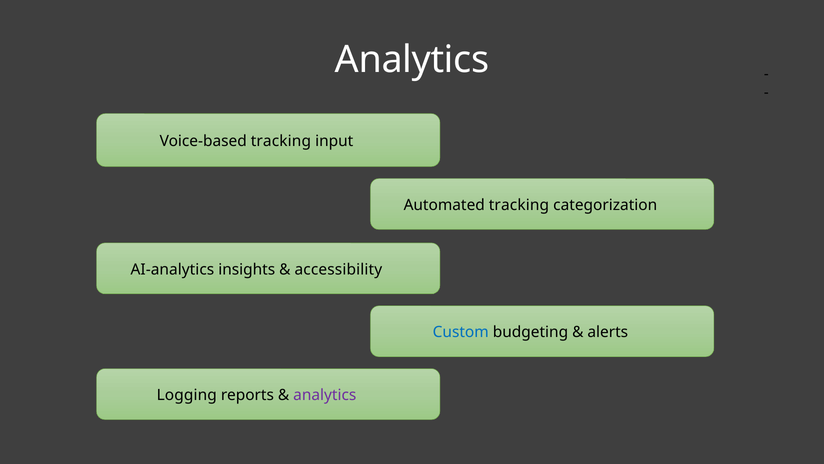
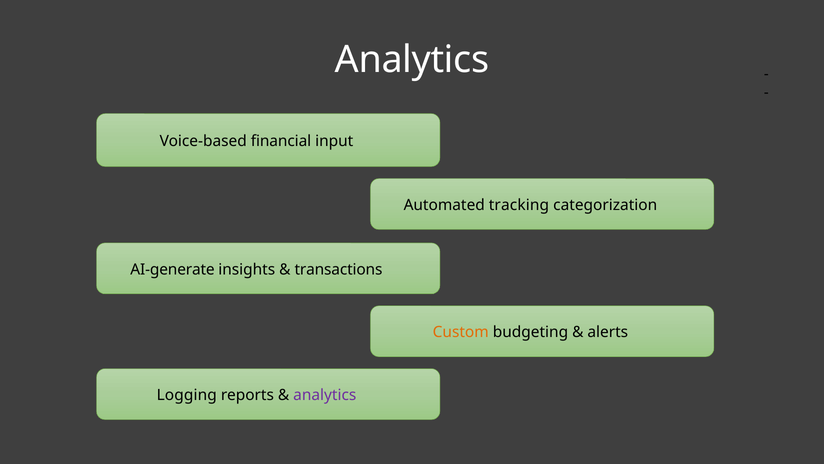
Voice-based tracking: tracking -> financial
AI-analytics: AI-analytics -> AI-generate
accessibility: accessibility -> transactions
Custom colour: blue -> orange
